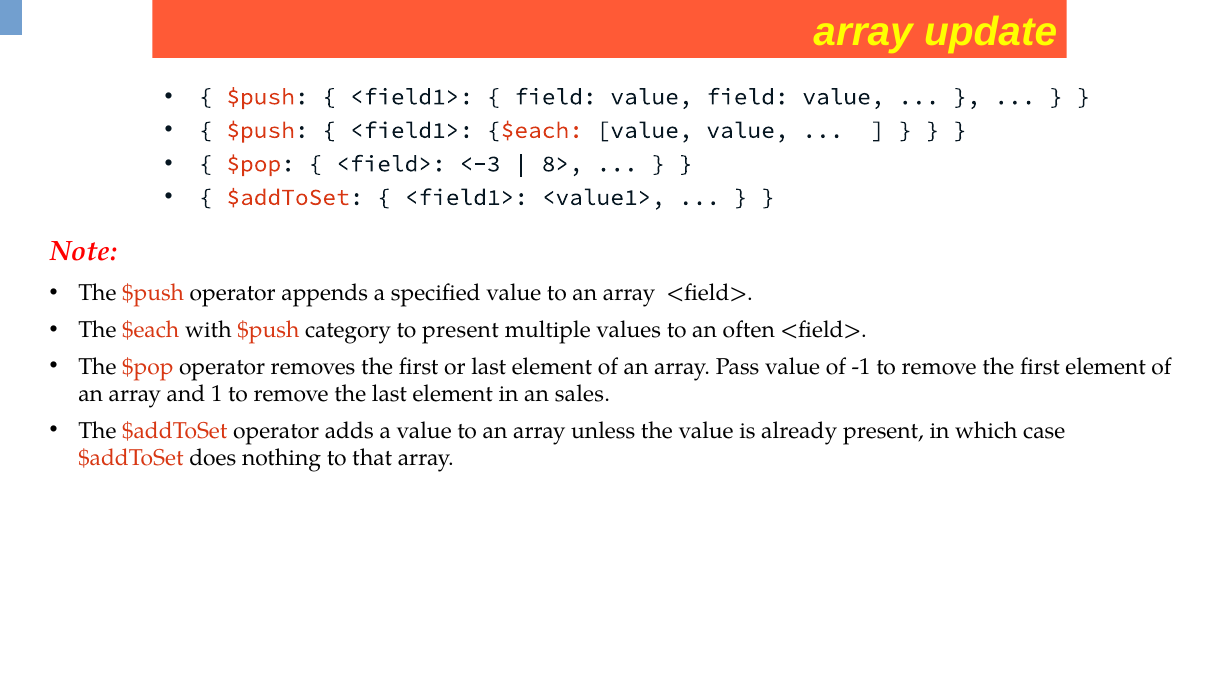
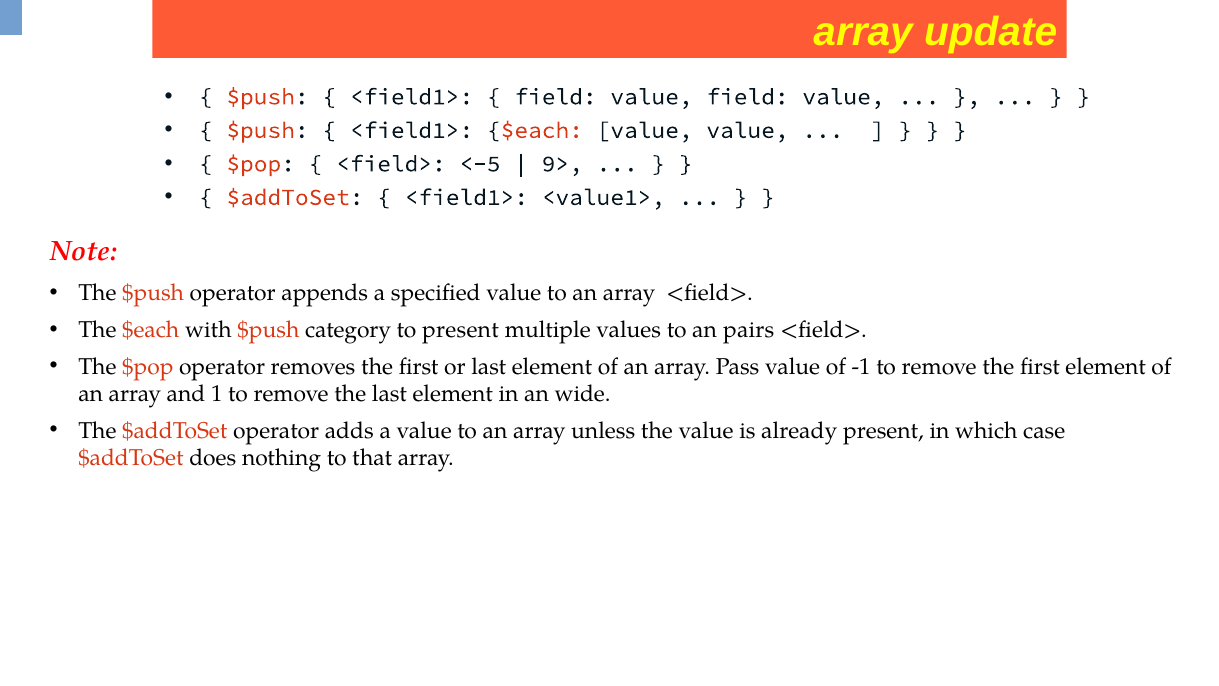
<-3: <-3 -> <-5
8>: 8> -> 9>
often: often -> pairs
sales: sales -> wide
